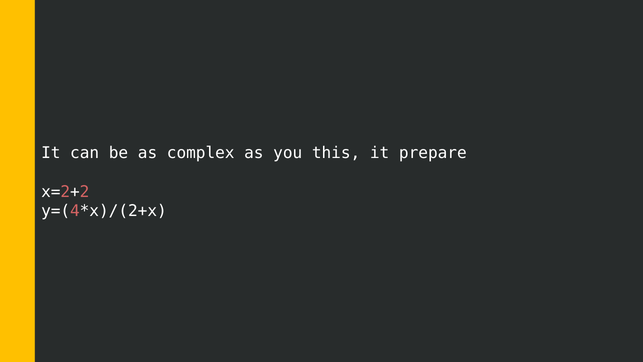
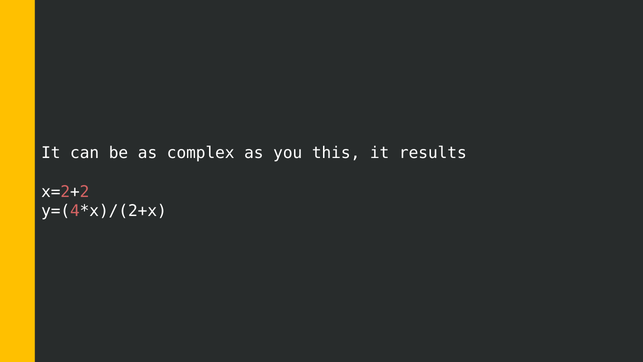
prepare: prepare -> results
